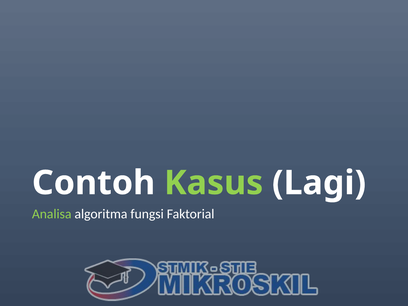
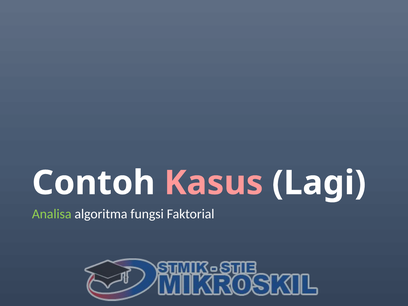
Kasus colour: light green -> pink
